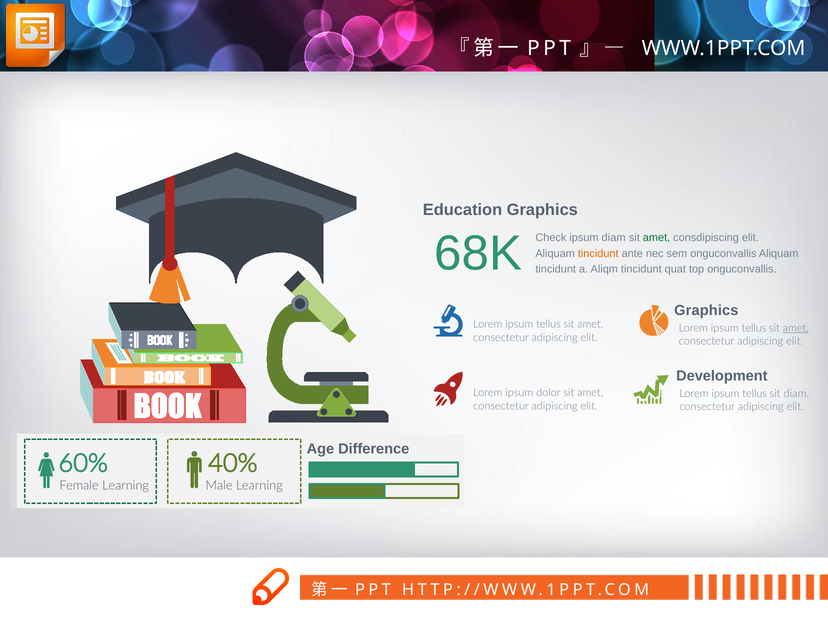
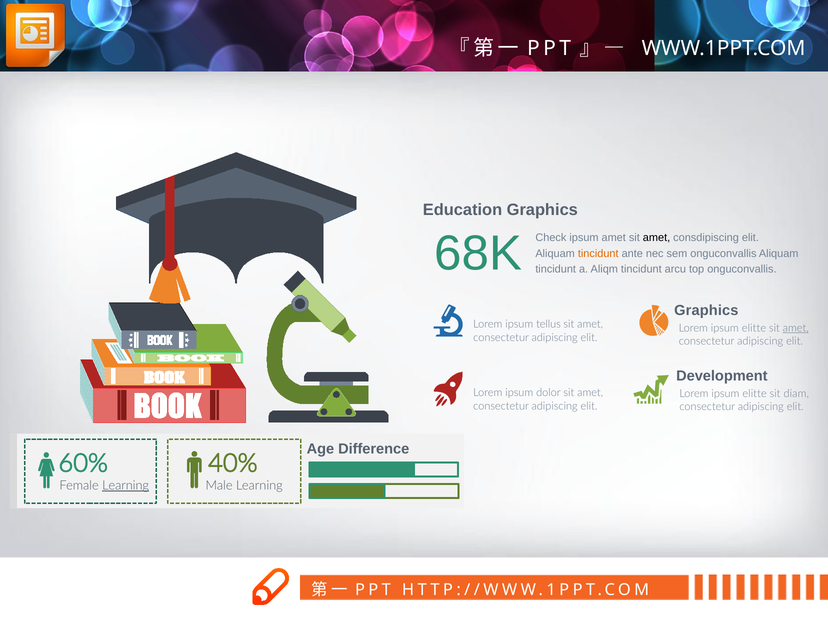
ipsum diam: diam -> amet
amet at (657, 238) colour: green -> black
quat: quat -> arcu
tellus at (754, 328): tellus -> elitte
tellus at (755, 394): tellus -> elitte
Learning at (126, 485) underline: none -> present
